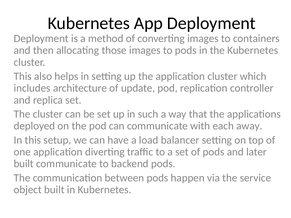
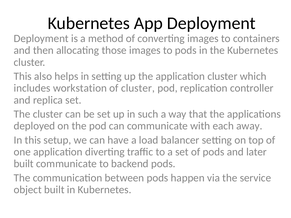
architecture: architecture -> workstation
of update: update -> cluster
